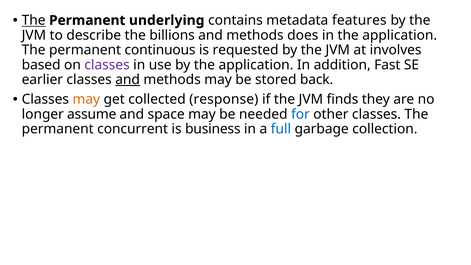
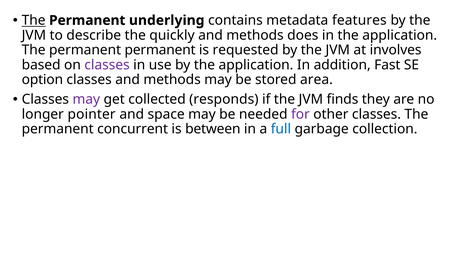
billions: billions -> quickly
permanent continuous: continuous -> permanent
earlier: earlier -> option
and at (128, 80) underline: present -> none
back: back -> area
may at (86, 99) colour: orange -> purple
response: response -> responds
assume: assume -> pointer
for colour: blue -> purple
business: business -> between
